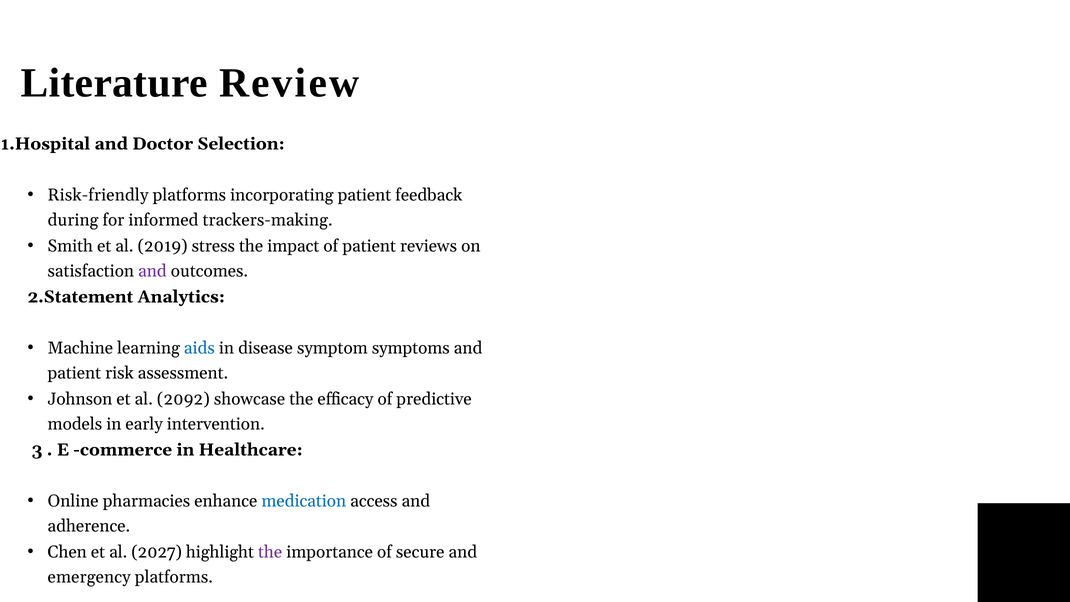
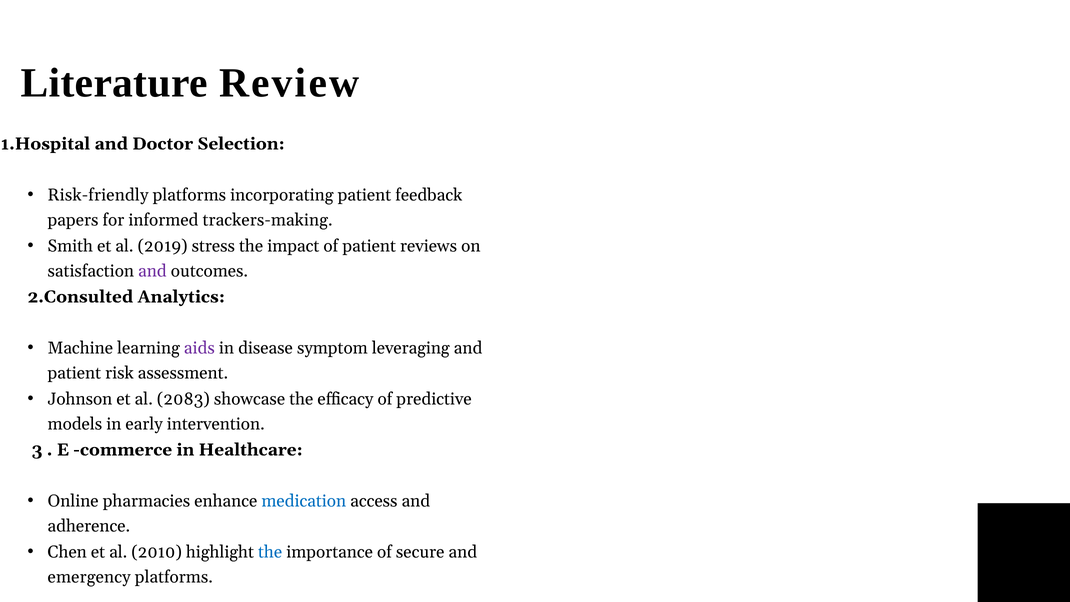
during: during -> papers
2.Statement: 2.Statement -> 2.Consulted
aids colour: blue -> purple
symptoms: symptoms -> leveraging
2092: 2092 -> 2083
2027: 2027 -> 2010
the at (270, 552) colour: purple -> blue
